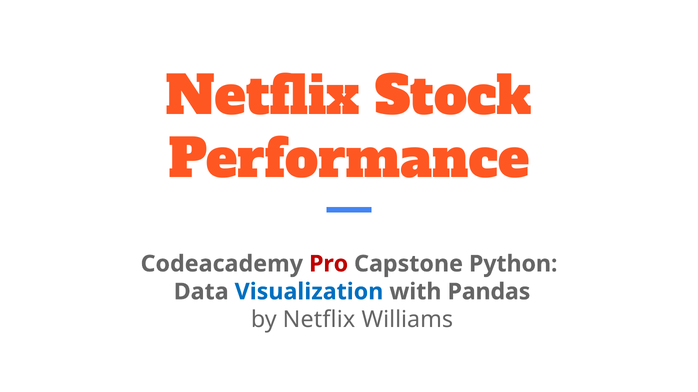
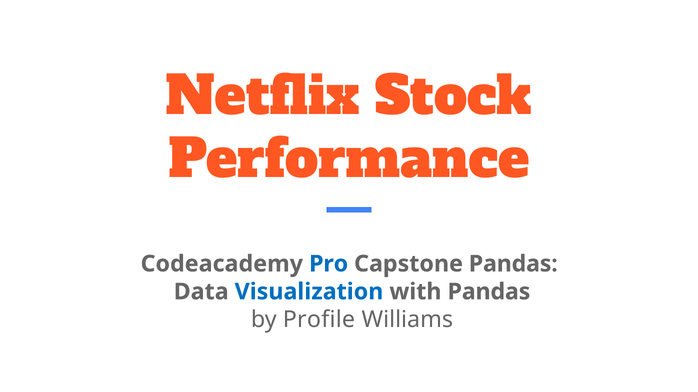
Pro colour: red -> blue
Capstone Python: Python -> Pandas
by Netflix: Netflix -> Profile
